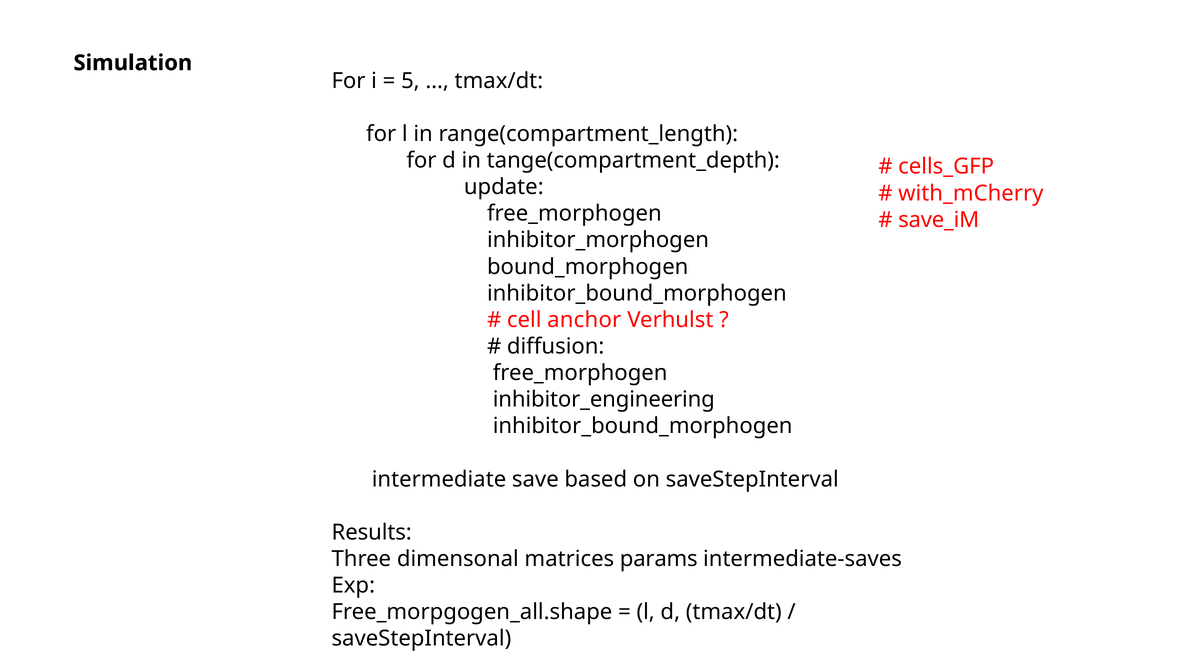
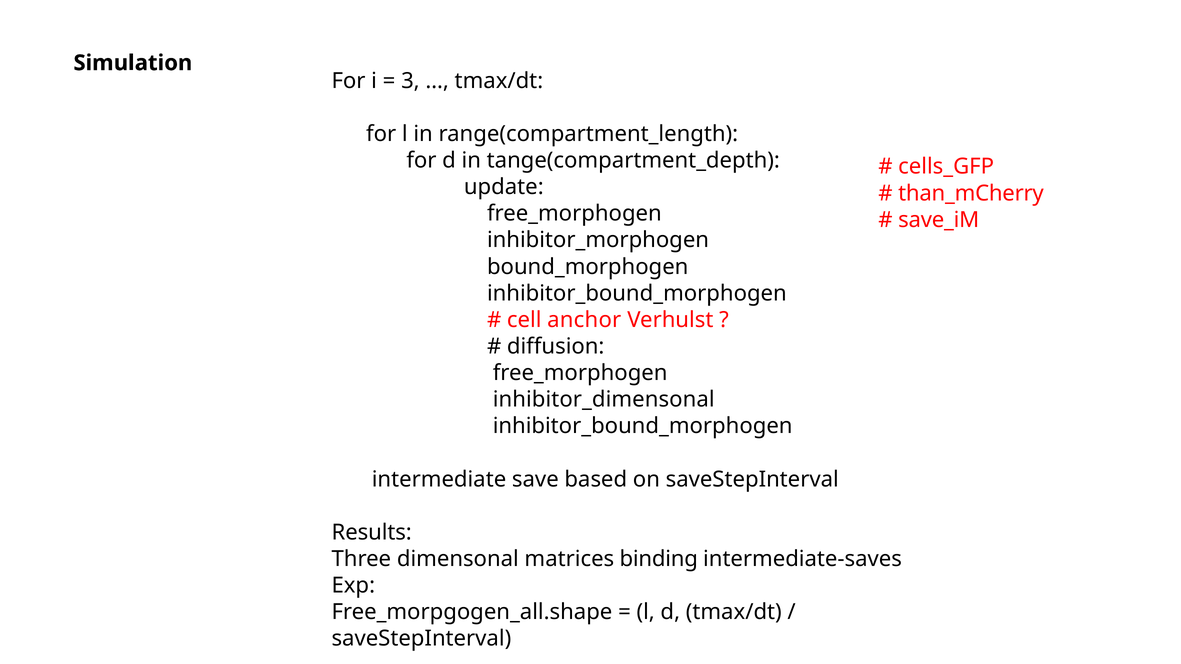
5: 5 -> 3
with_mCherry: with_mCherry -> than_mCherry
inhibitor_engineering: inhibitor_engineering -> inhibitor_dimensonal
params: params -> binding
